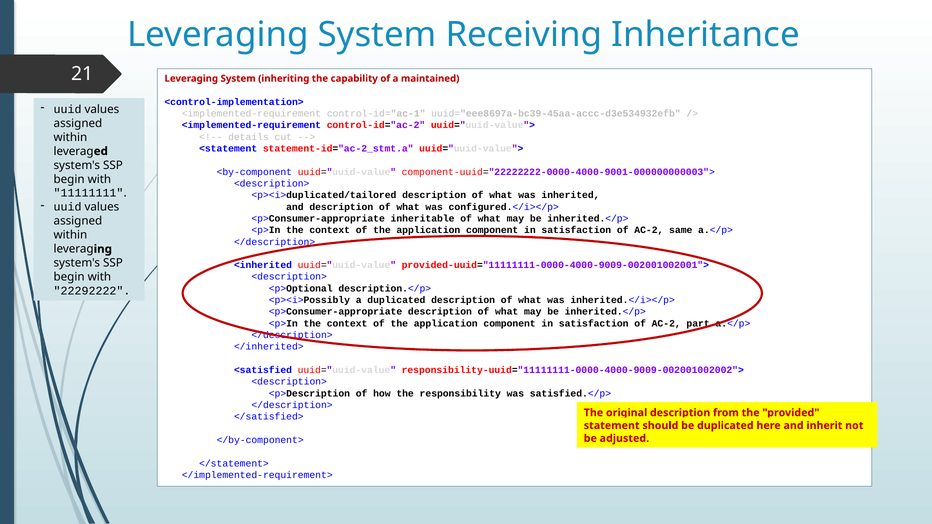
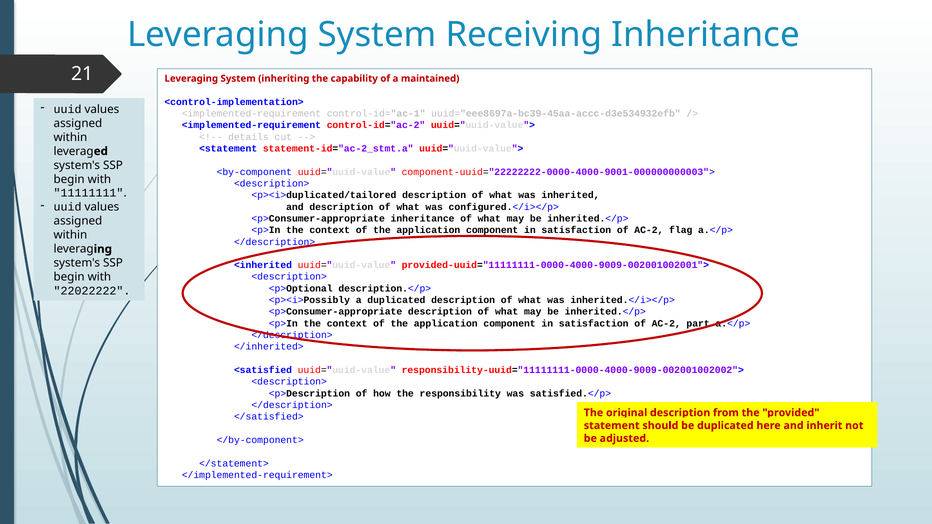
<p>Consumer-appropriate inheritable: inheritable -> inheritance
same: same -> flag
22292222: 22292222 -> 22022222
